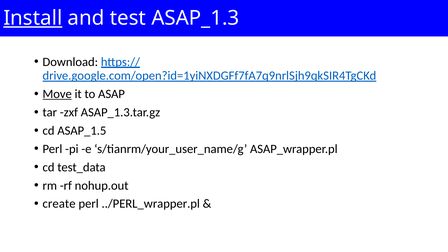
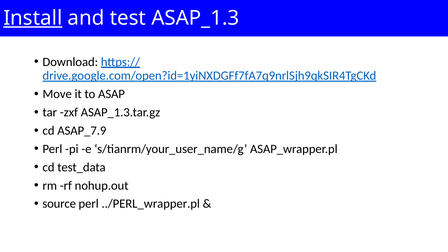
Move underline: present -> none
ASAP_1.5: ASAP_1.5 -> ASAP_7.9
create: create -> source
